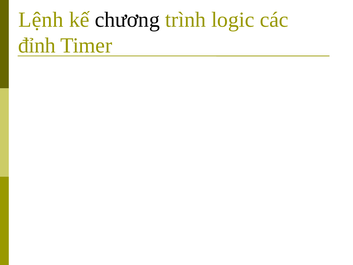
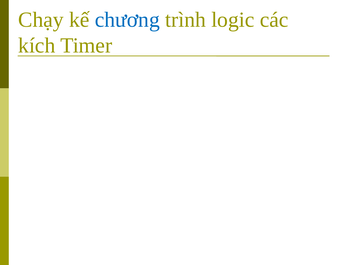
Lệnh: Lệnh -> Chạy
chương colour: black -> blue
đỉnh: đỉnh -> kích
